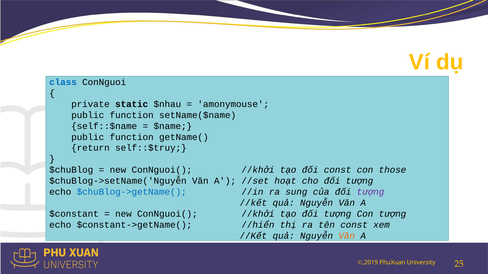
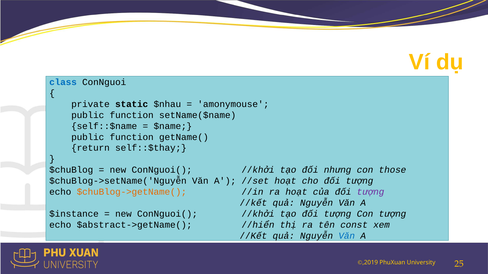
self::$truy: self::$truy -> self::$thay
đối const: const -> nhưng
$chuBlog->getName( colour: blue -> orange
ra sung: sung -> hoạt
$constant: $constant -> $instance
$constant->getName(: $constant->getName( -> $abstract->getName(
Văn at (347, 236) colour: orange -> blue
